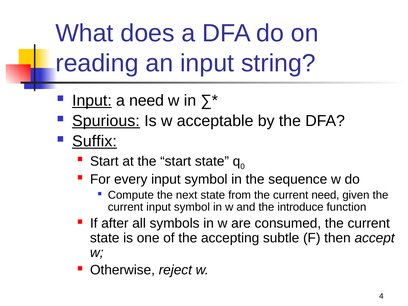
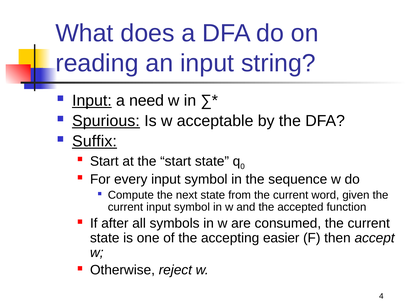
current need: need -> word
introduce: introduce -> accepted
subtle: subtle -> easier
